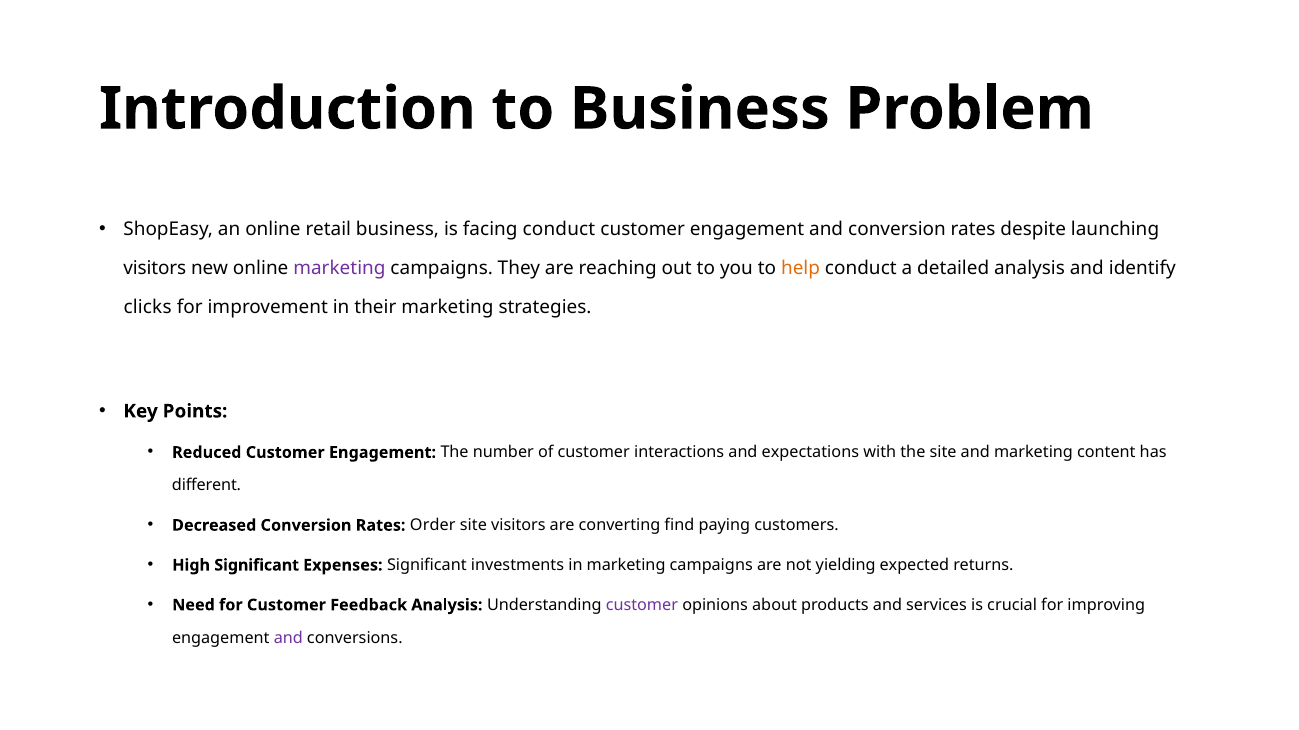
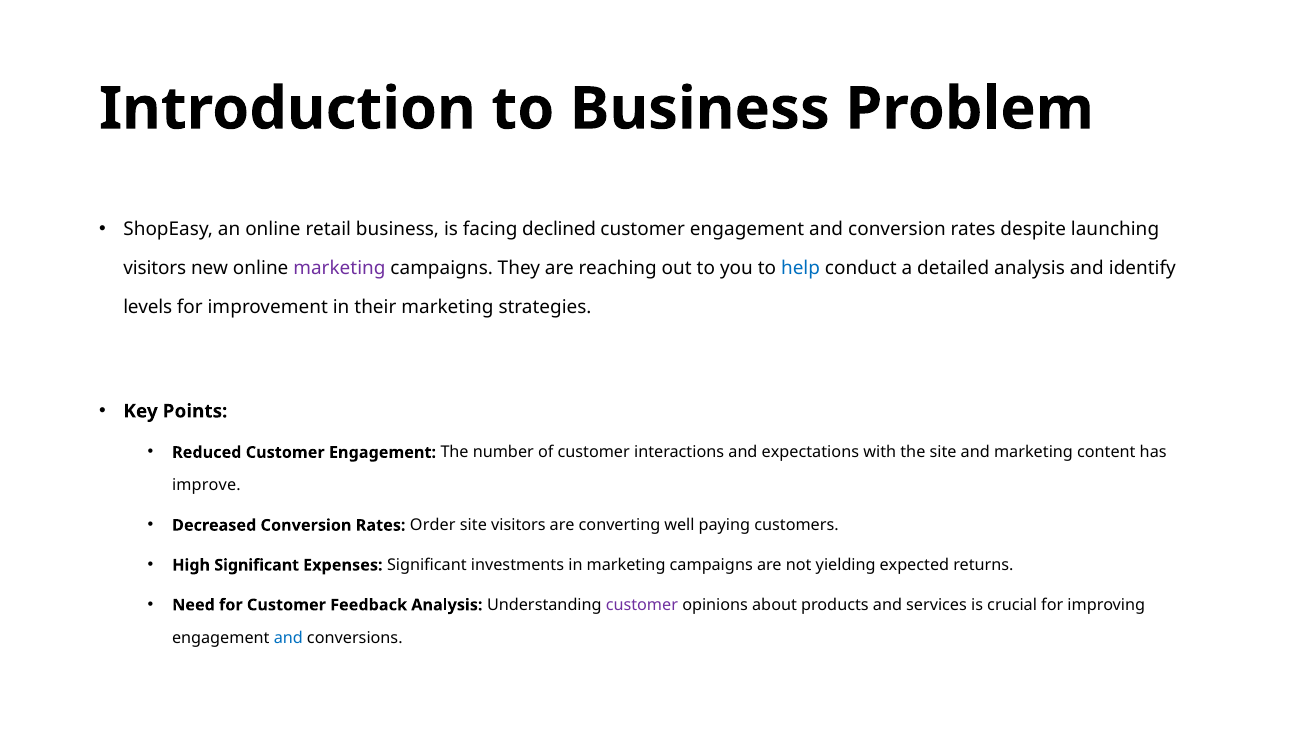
facing conduct: conduct -> declined
help colour: orange -> blue
clicks: clicks -> levels
different: different -> improve
find: find -> well
and at (288, 639) colour: purple -> blue
